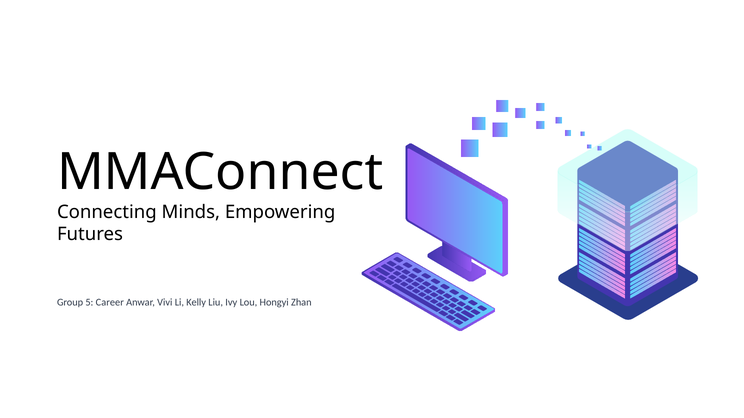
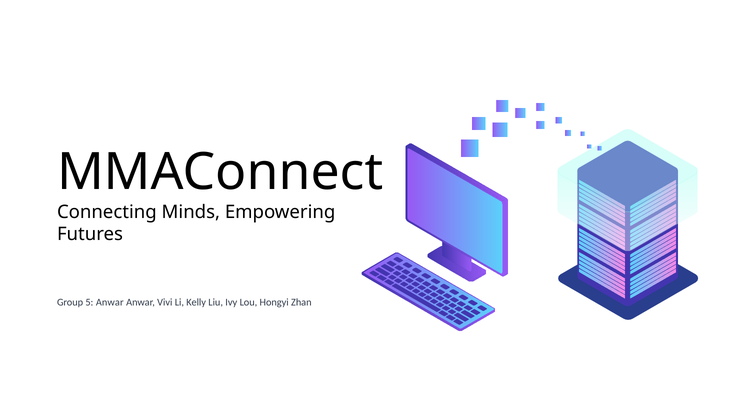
5 Career: Career -> Anwar
